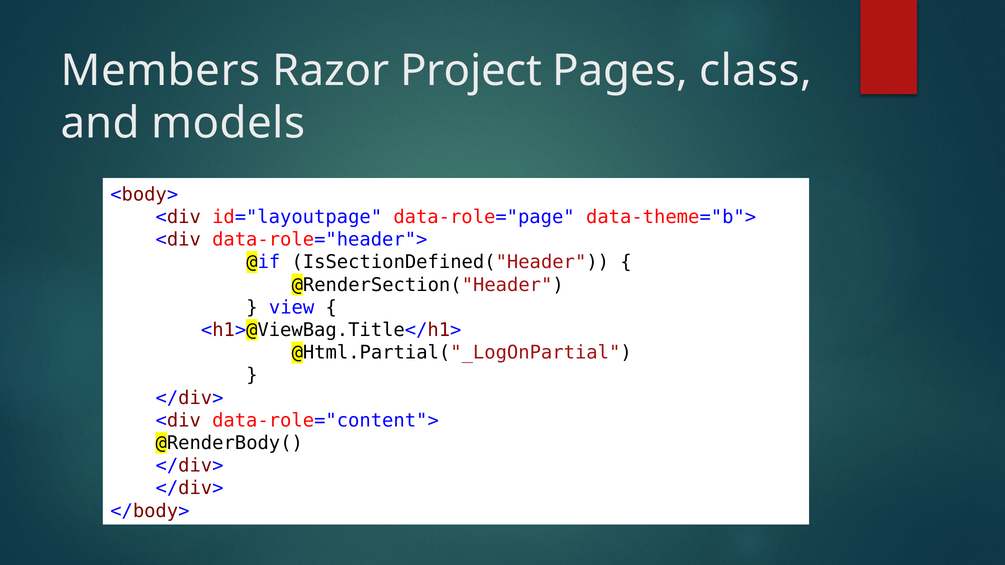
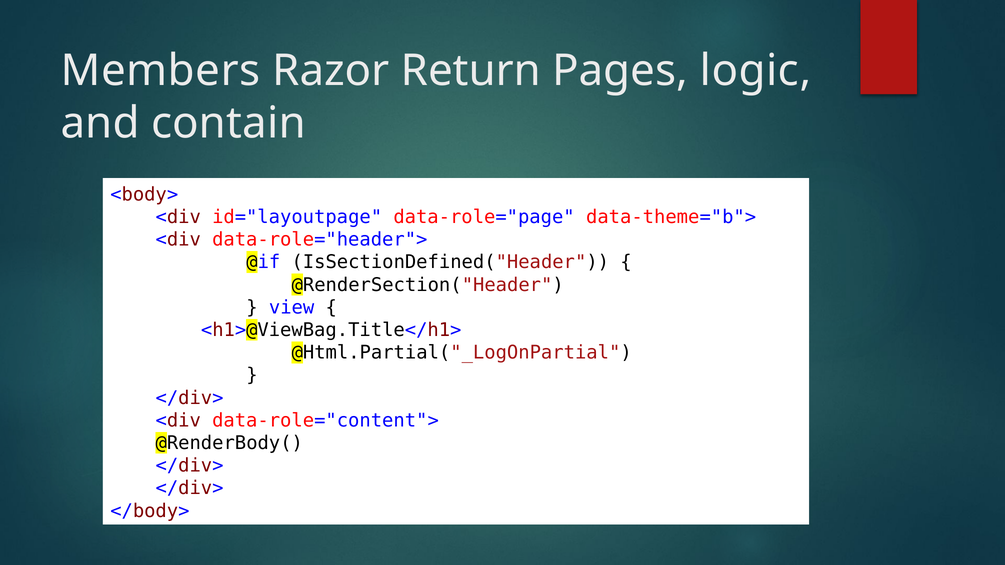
Project: Project -> Return
class: class -> logic
models: models -> contain
